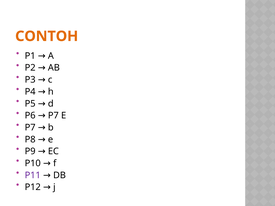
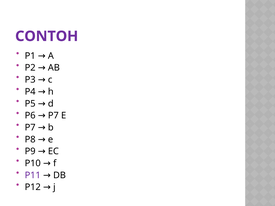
CONTOH colour: orange -> purple
